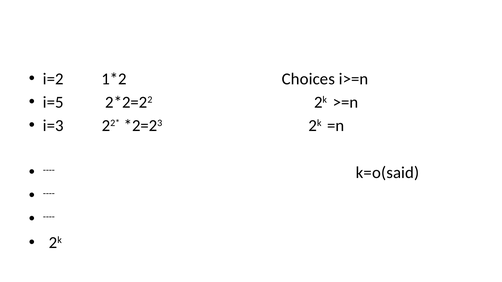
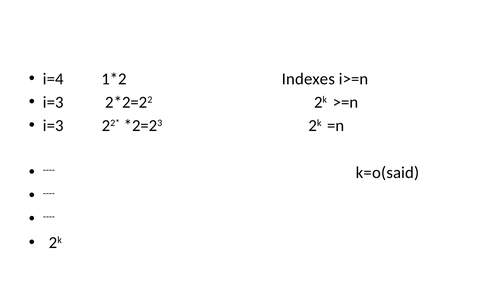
i=2: i=2 -> i=4
Choices: Choices -> Indexes
i=5 at (53, 102): i=5 -> i=3
